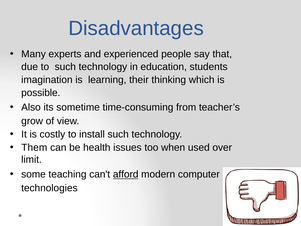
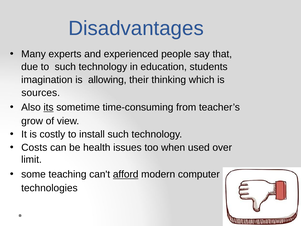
learning: learning -> allowing
possible: possible -> sources
its underline: none -> present
Them: Them -> Costs
